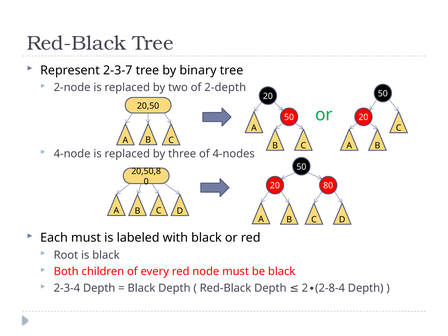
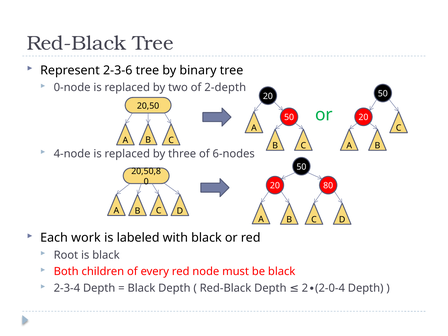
2-3-7: 2-3-7 -> 2-3-6
2-node: 2-node -> 0-node
4-nodes: 4-nodes -> 6-nodes
Each must: must -> work
2-8-4: 2-8-4 -> 2-0-4
